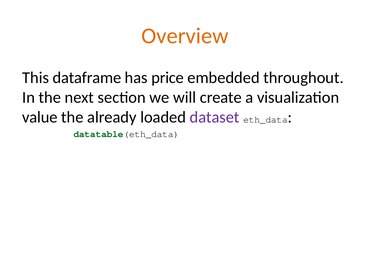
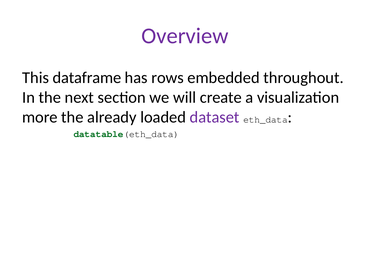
Overview colour: orange -> purple
price: price -> rows
value: value -> more
